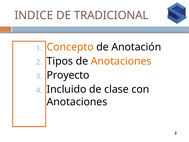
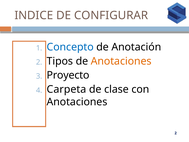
TRADICIONAL: TRADICIONAL -> CONFIGURAR
Concepto colour: orange -> blue
Incluido: Incluido -> Carpeta
